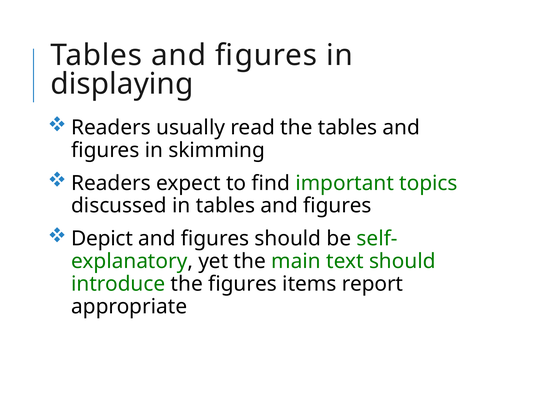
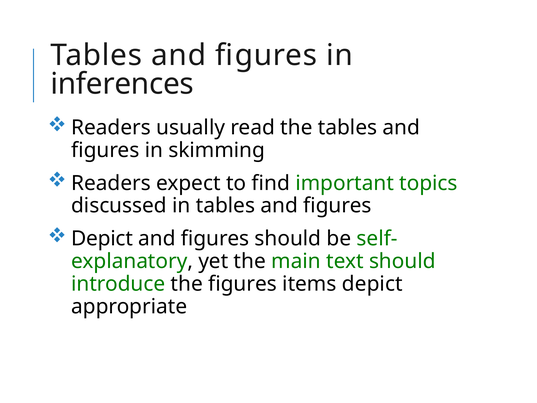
displaying: displaying -> inferences
items report: report -> depict
